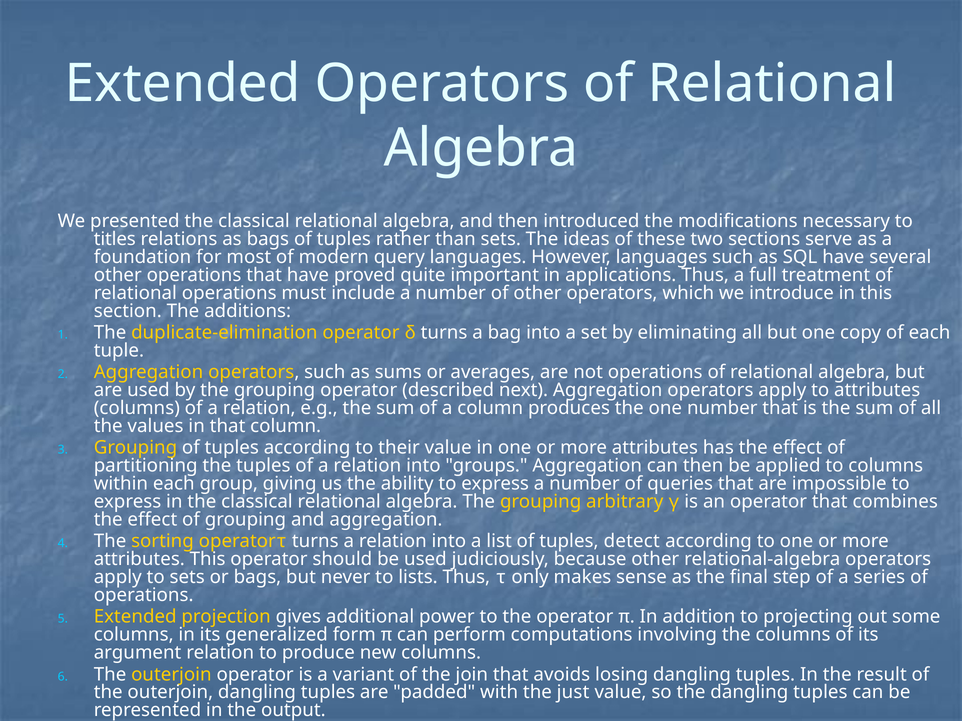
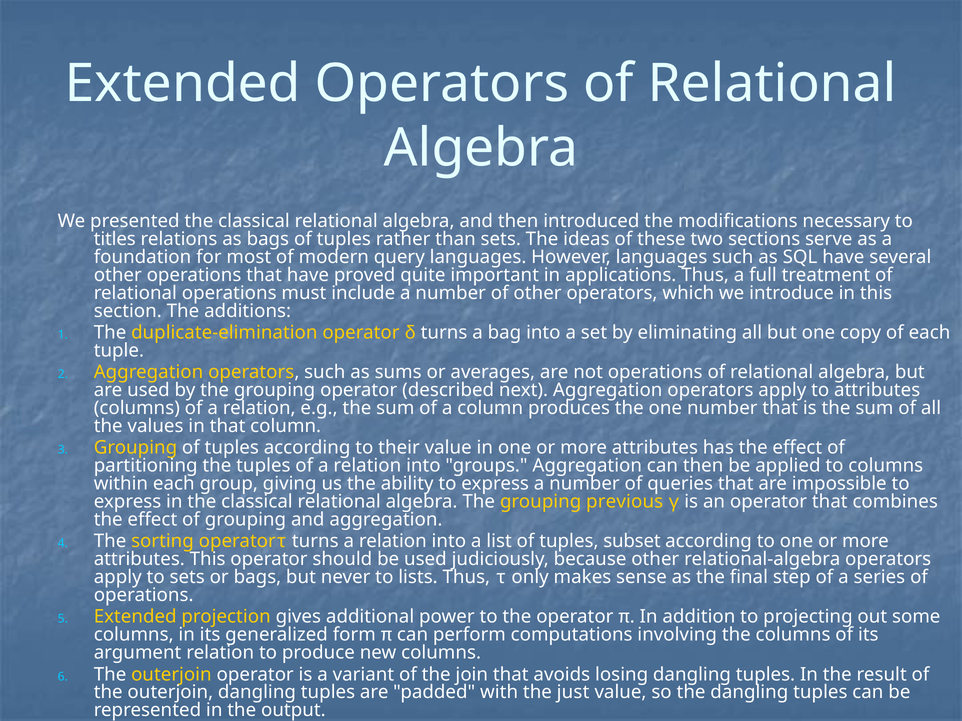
arbitrary: arbitrary -> previous
detect: detect -> subset
